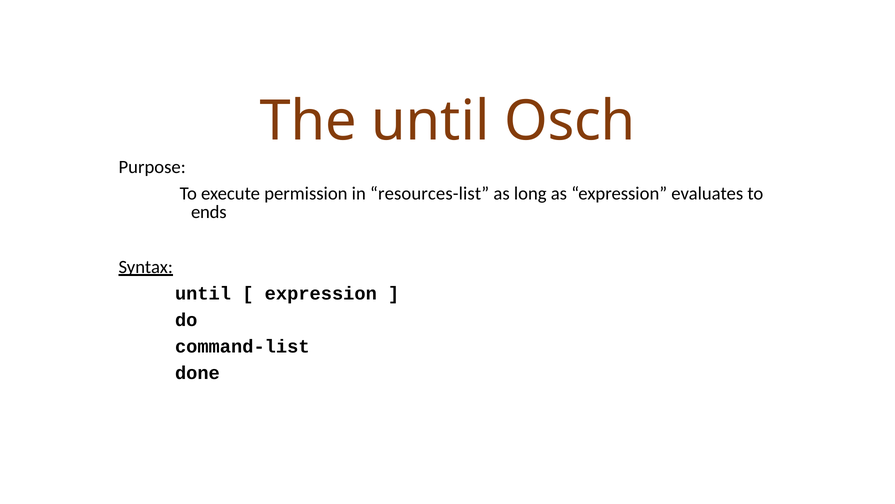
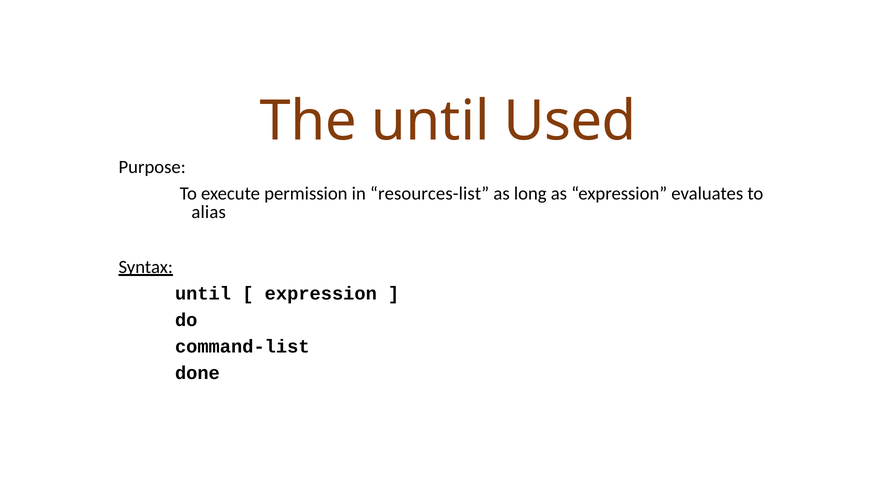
Osch: Osch -> Used
ends: ends -> alias
